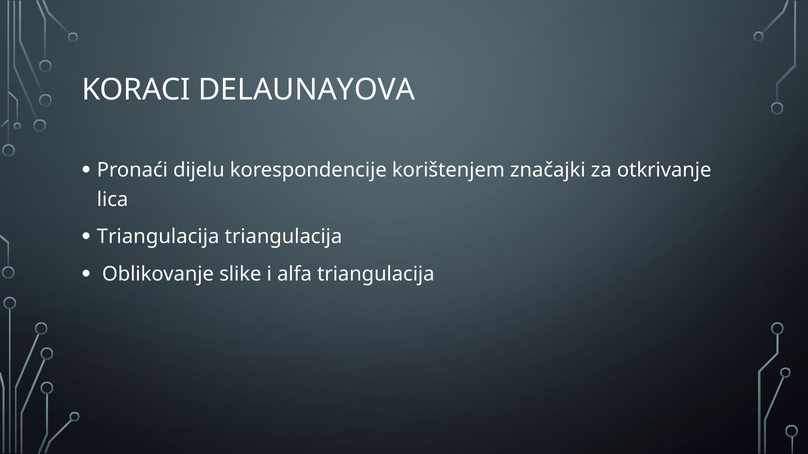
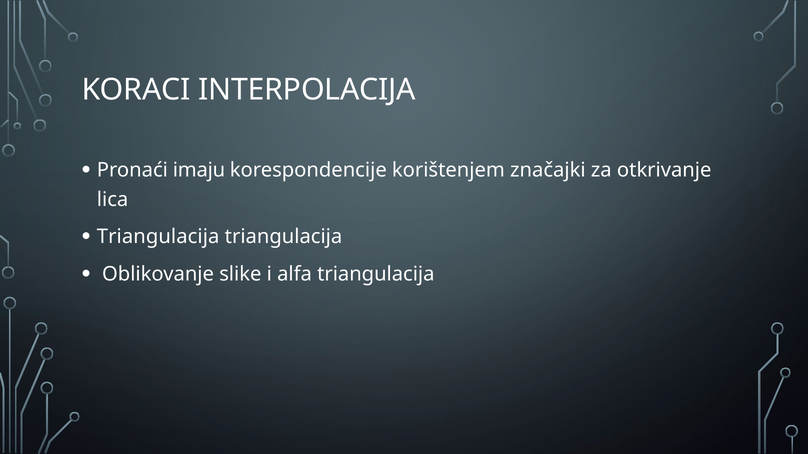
DELAUNAYOVA: DELAUNAYOVA -> INTERPOLACIJA
dijelu: dijelu -> imaju
